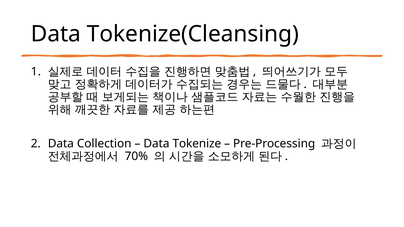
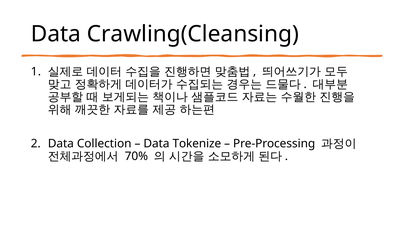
Tokenize(Cleansing: Tokenize(Cleansing -> Crawling(Cleansing
